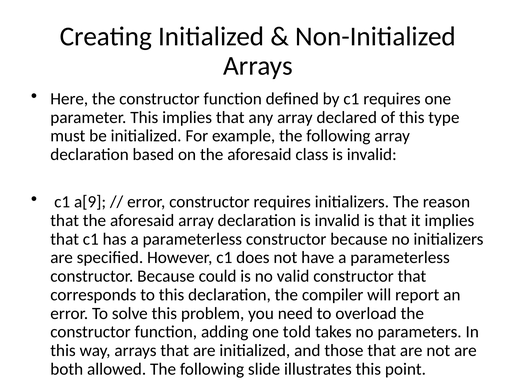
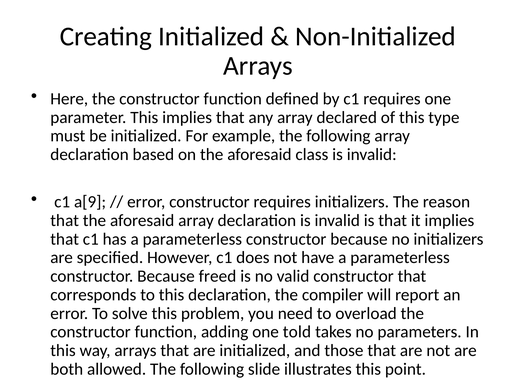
could: could -> freed
